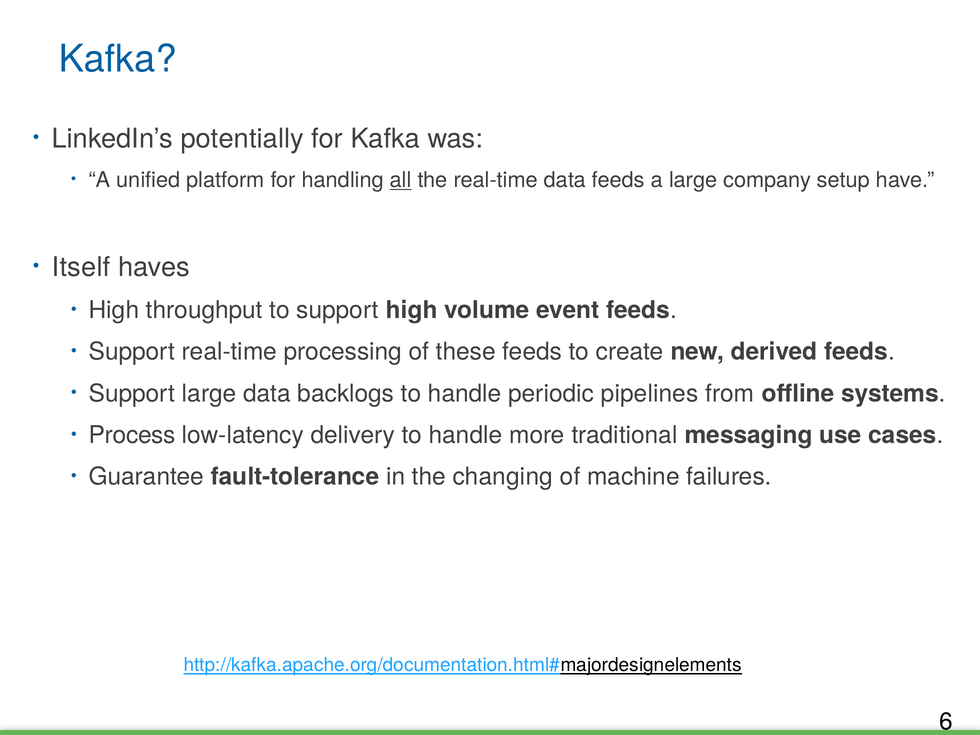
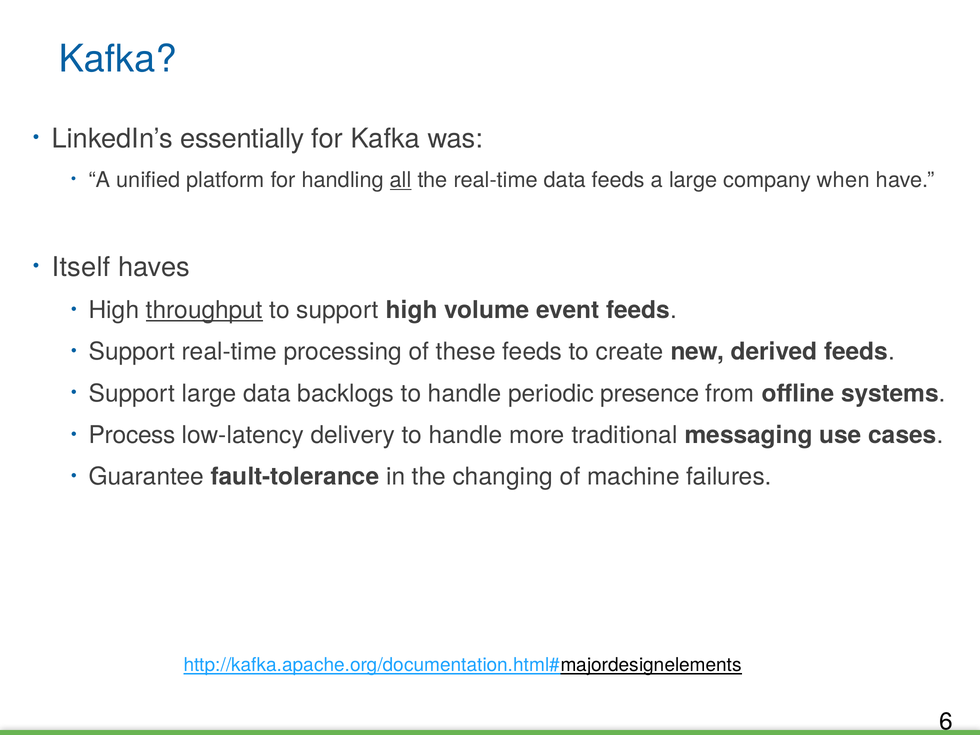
potentially: potentially -> essentially
setup: setup -> when
throughput underline: none -> present
pipelines: pipelines -> presence
